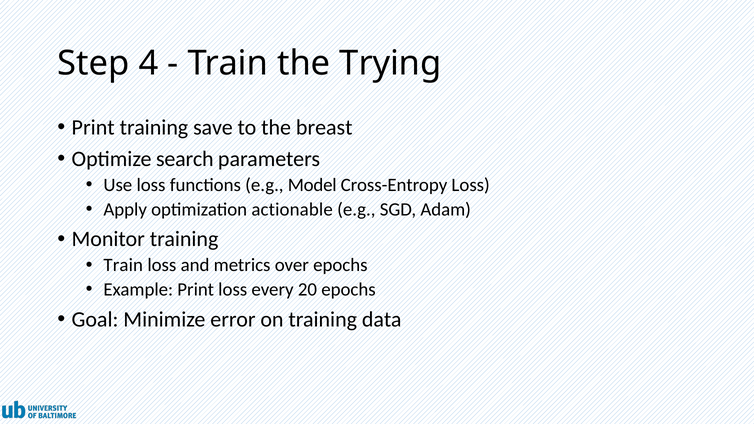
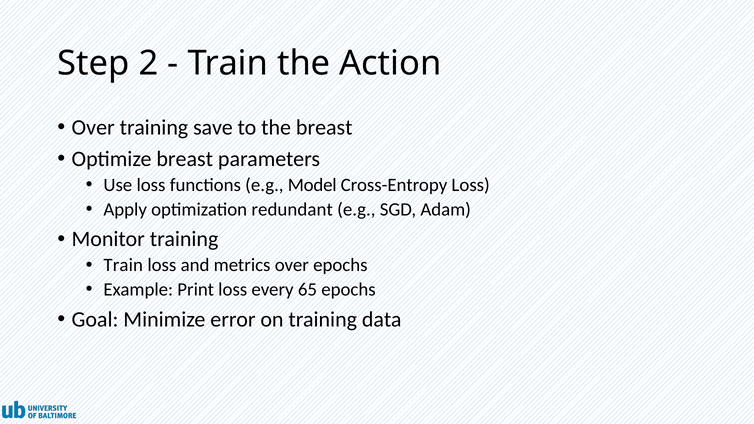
4: 4 -> 2
Trying: Trying -> Action
Print at (93, 127): Print -> Over
Optimize search: search -> breast
actionable: actionable -> redundant
20: 20 -> 65
